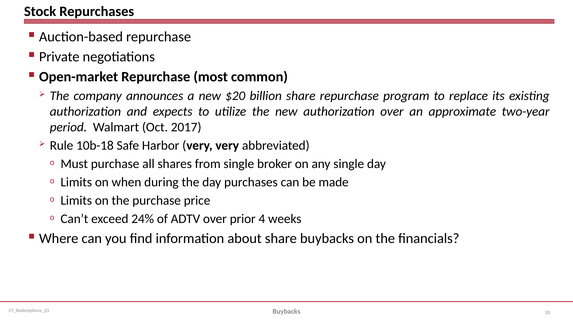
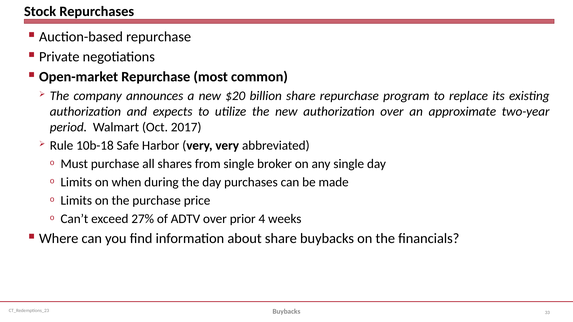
24%: 24% -> 27%
